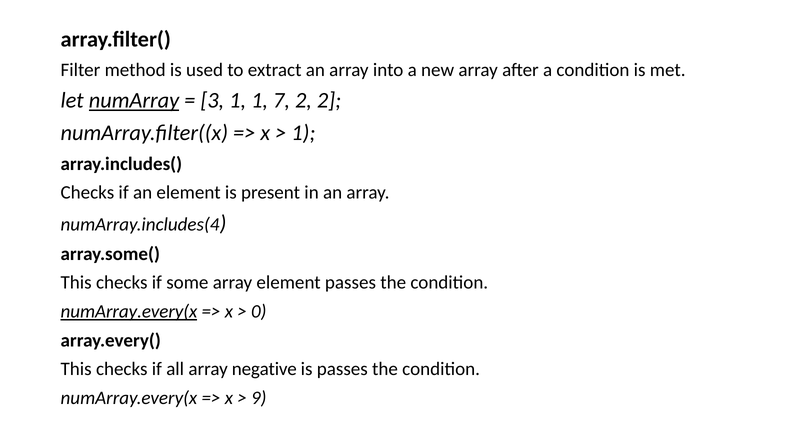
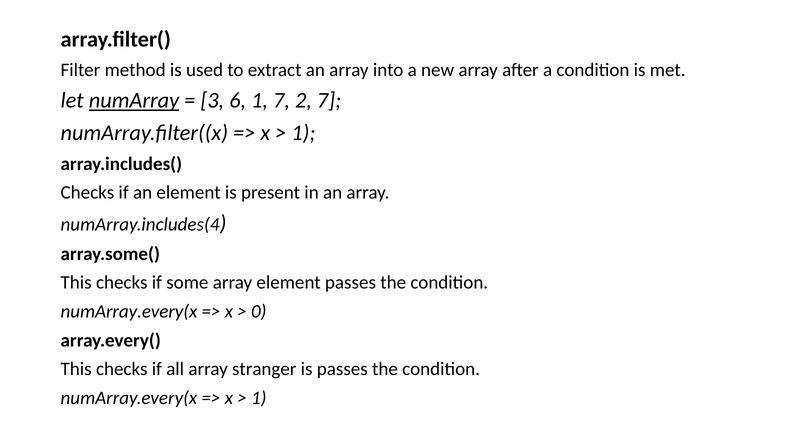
3 1: 1 -> 6
2 2: 2 -> 7
numArray.every(x at (129, 312) underline: present -> none
negative: negative -> stranger
9 at (259, 398): 9 -> 1
